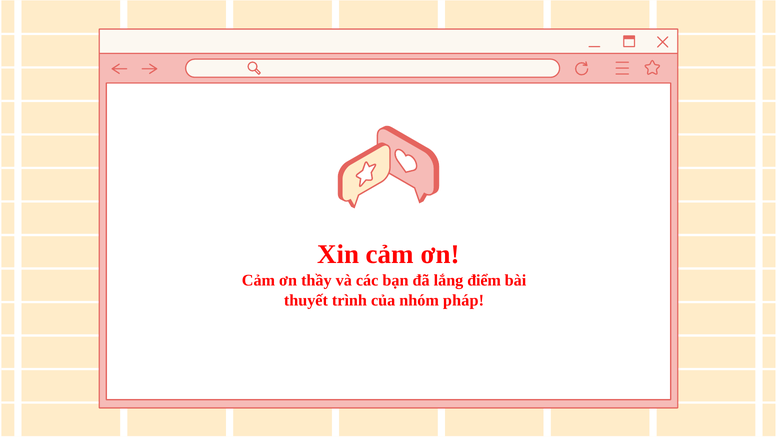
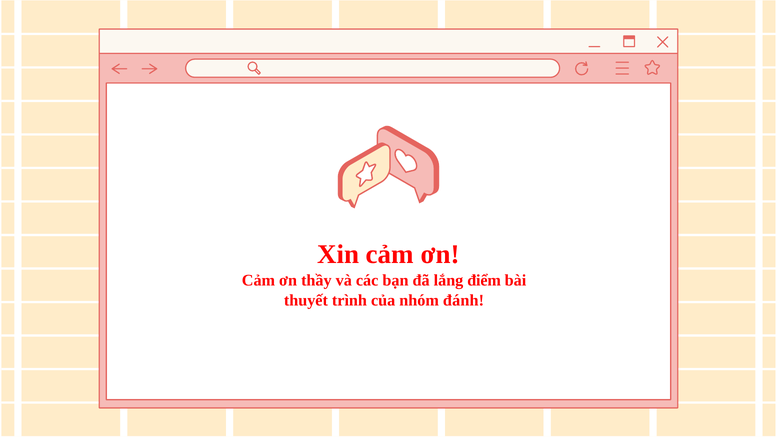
pháp: pháp -> đánh
